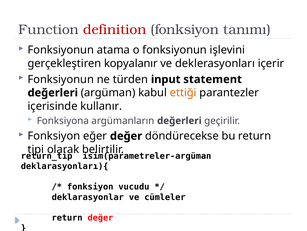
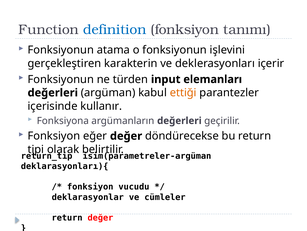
definition colour: red -> blue
kopyalanır: kopyalanır -> karakterin
statement: statement -> elemanları
